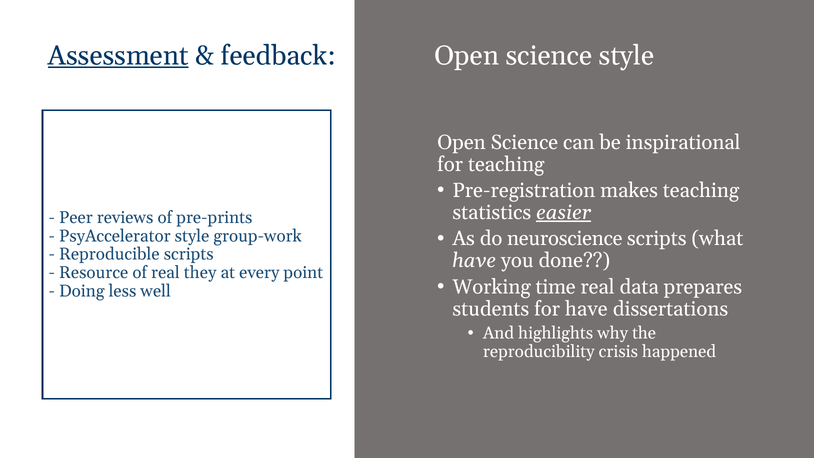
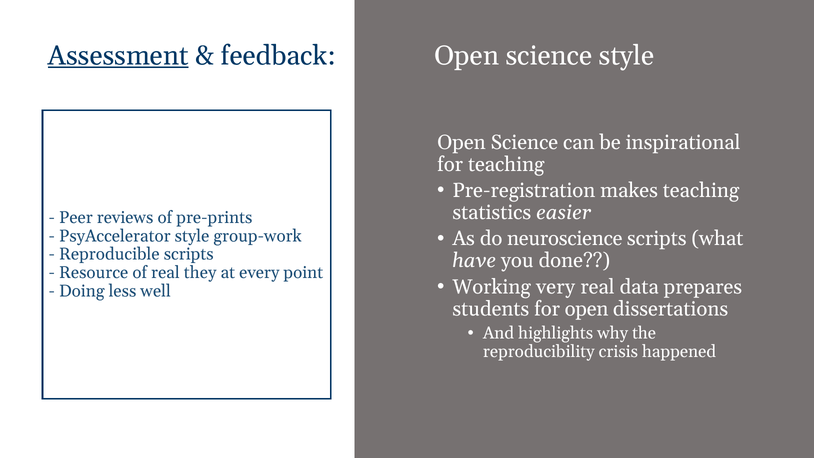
easier underline: present -> none
time: time -> very
for have: have -> open
